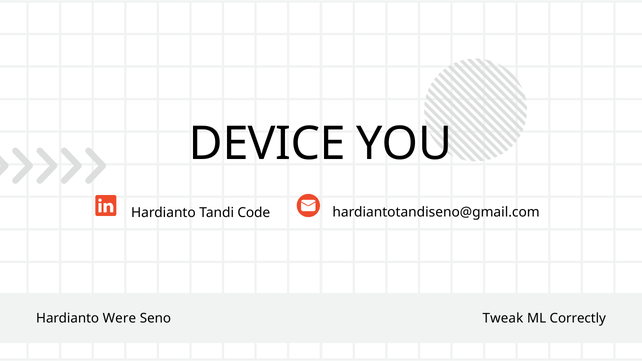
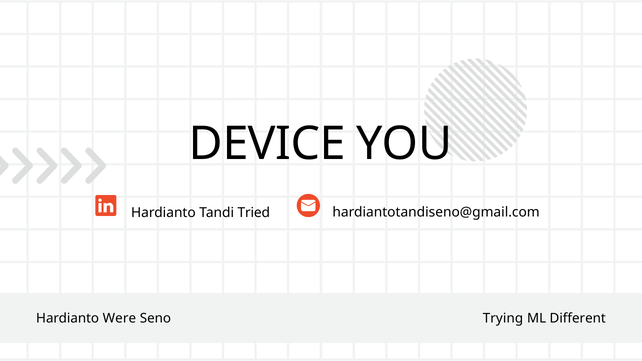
Code: Code -> Tried
Tweak: Tweak -> Trying
Correctly: Correctly -> Different
